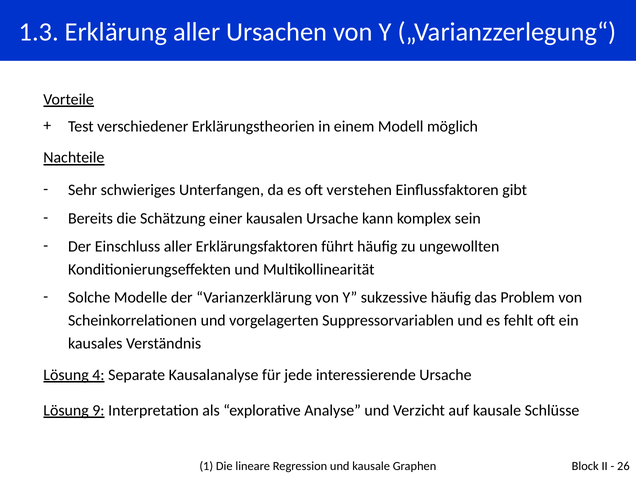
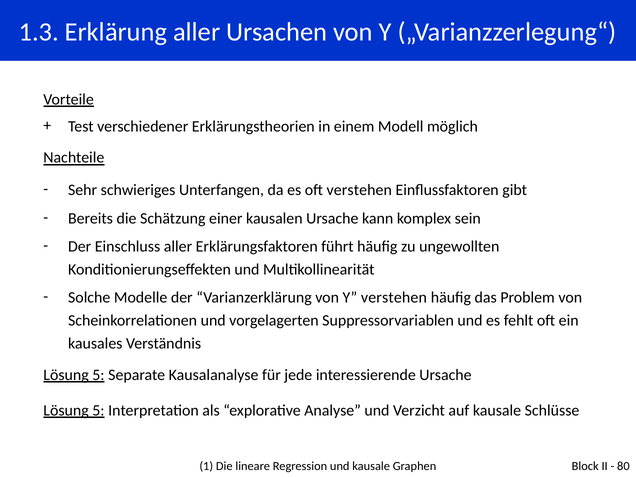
Y sukzessive: sukzessive -> verstehen
4 at (98, 375): 4 -> 5
9 at (98, 410): 9 -> 5
26: 26 -> 80
